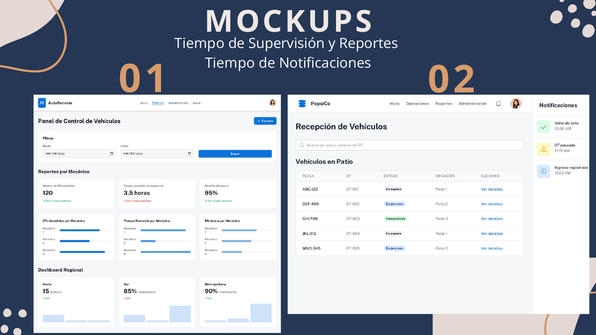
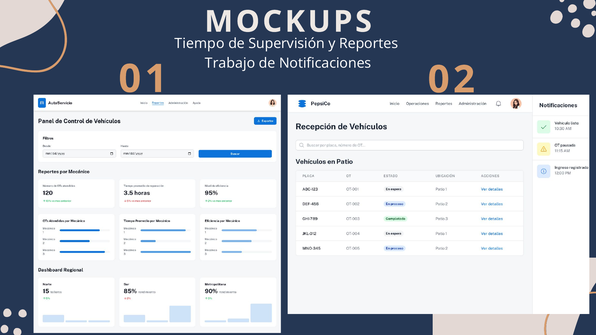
Tiempo at (230, 63): Tiempo -> Trabajo
